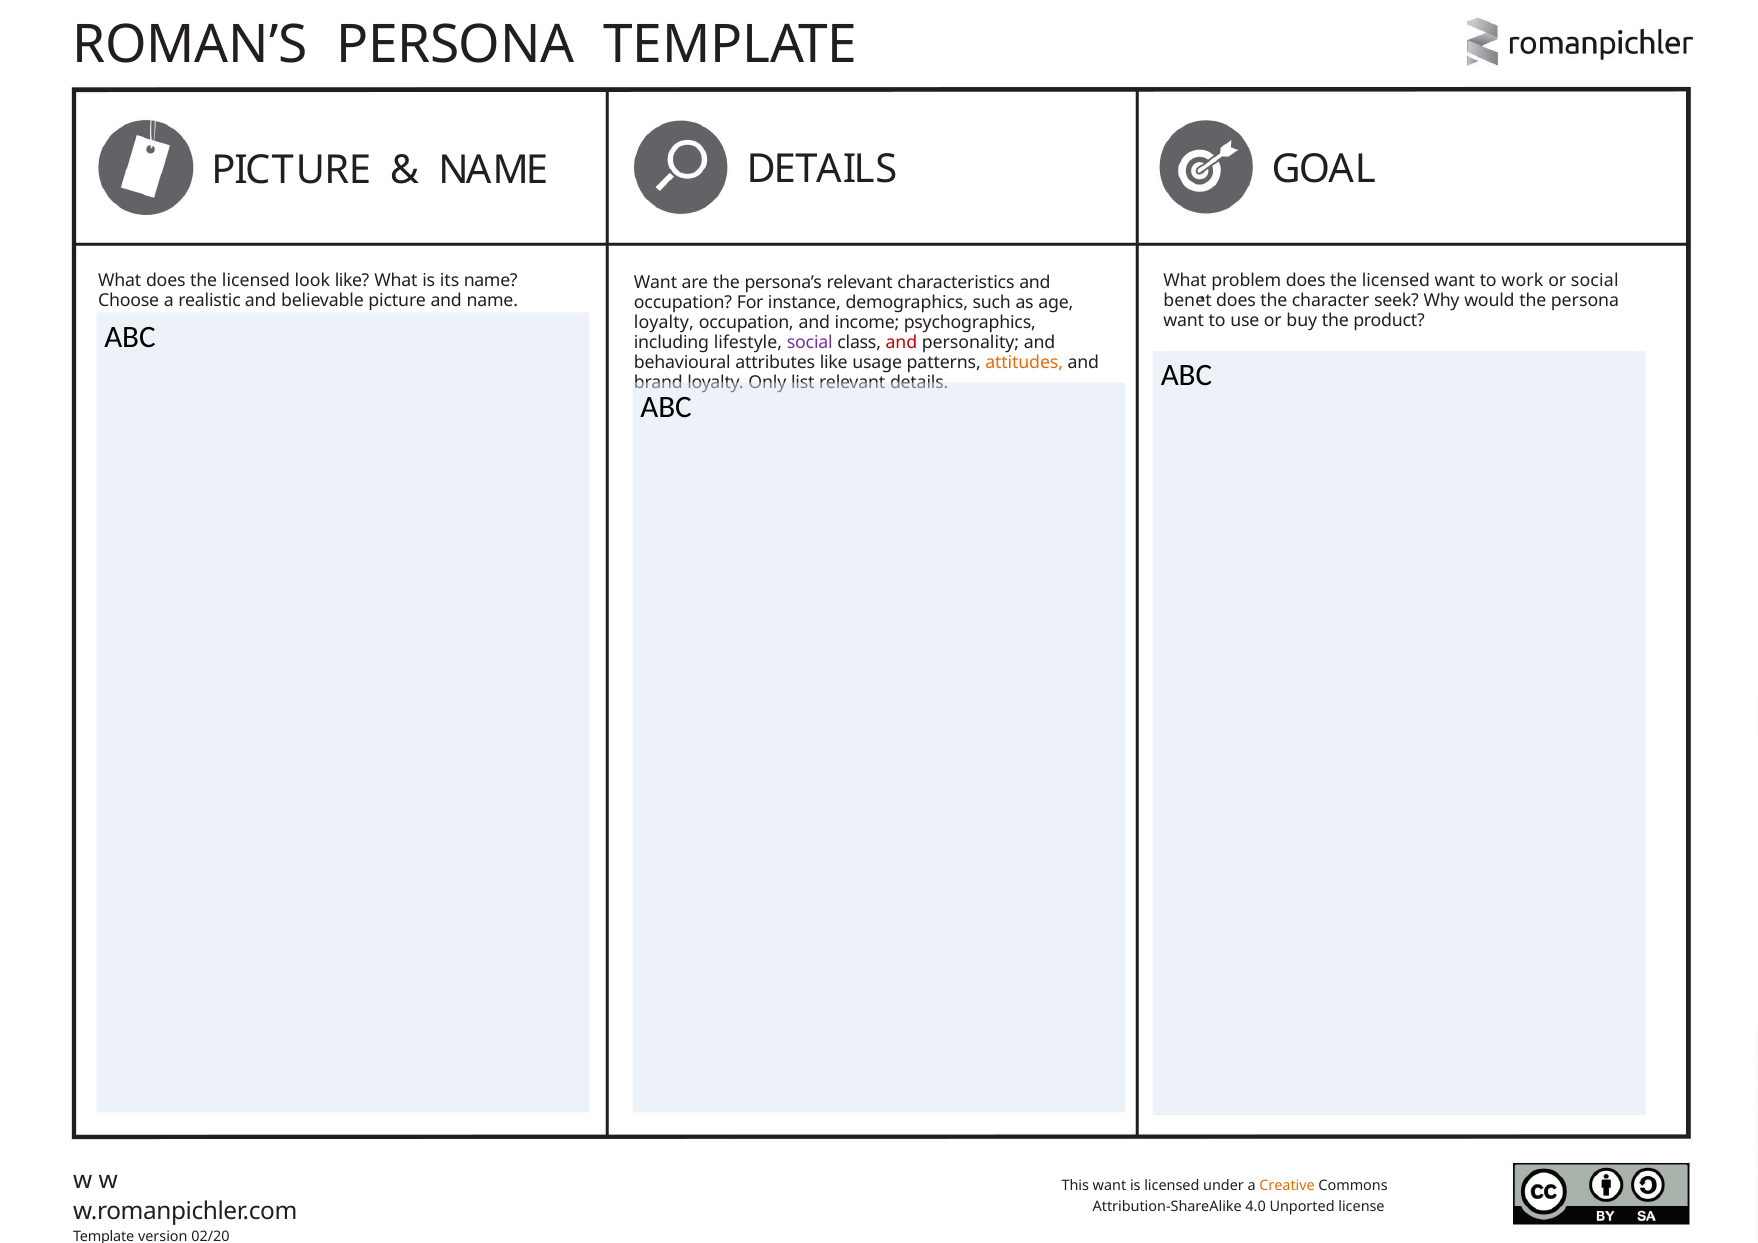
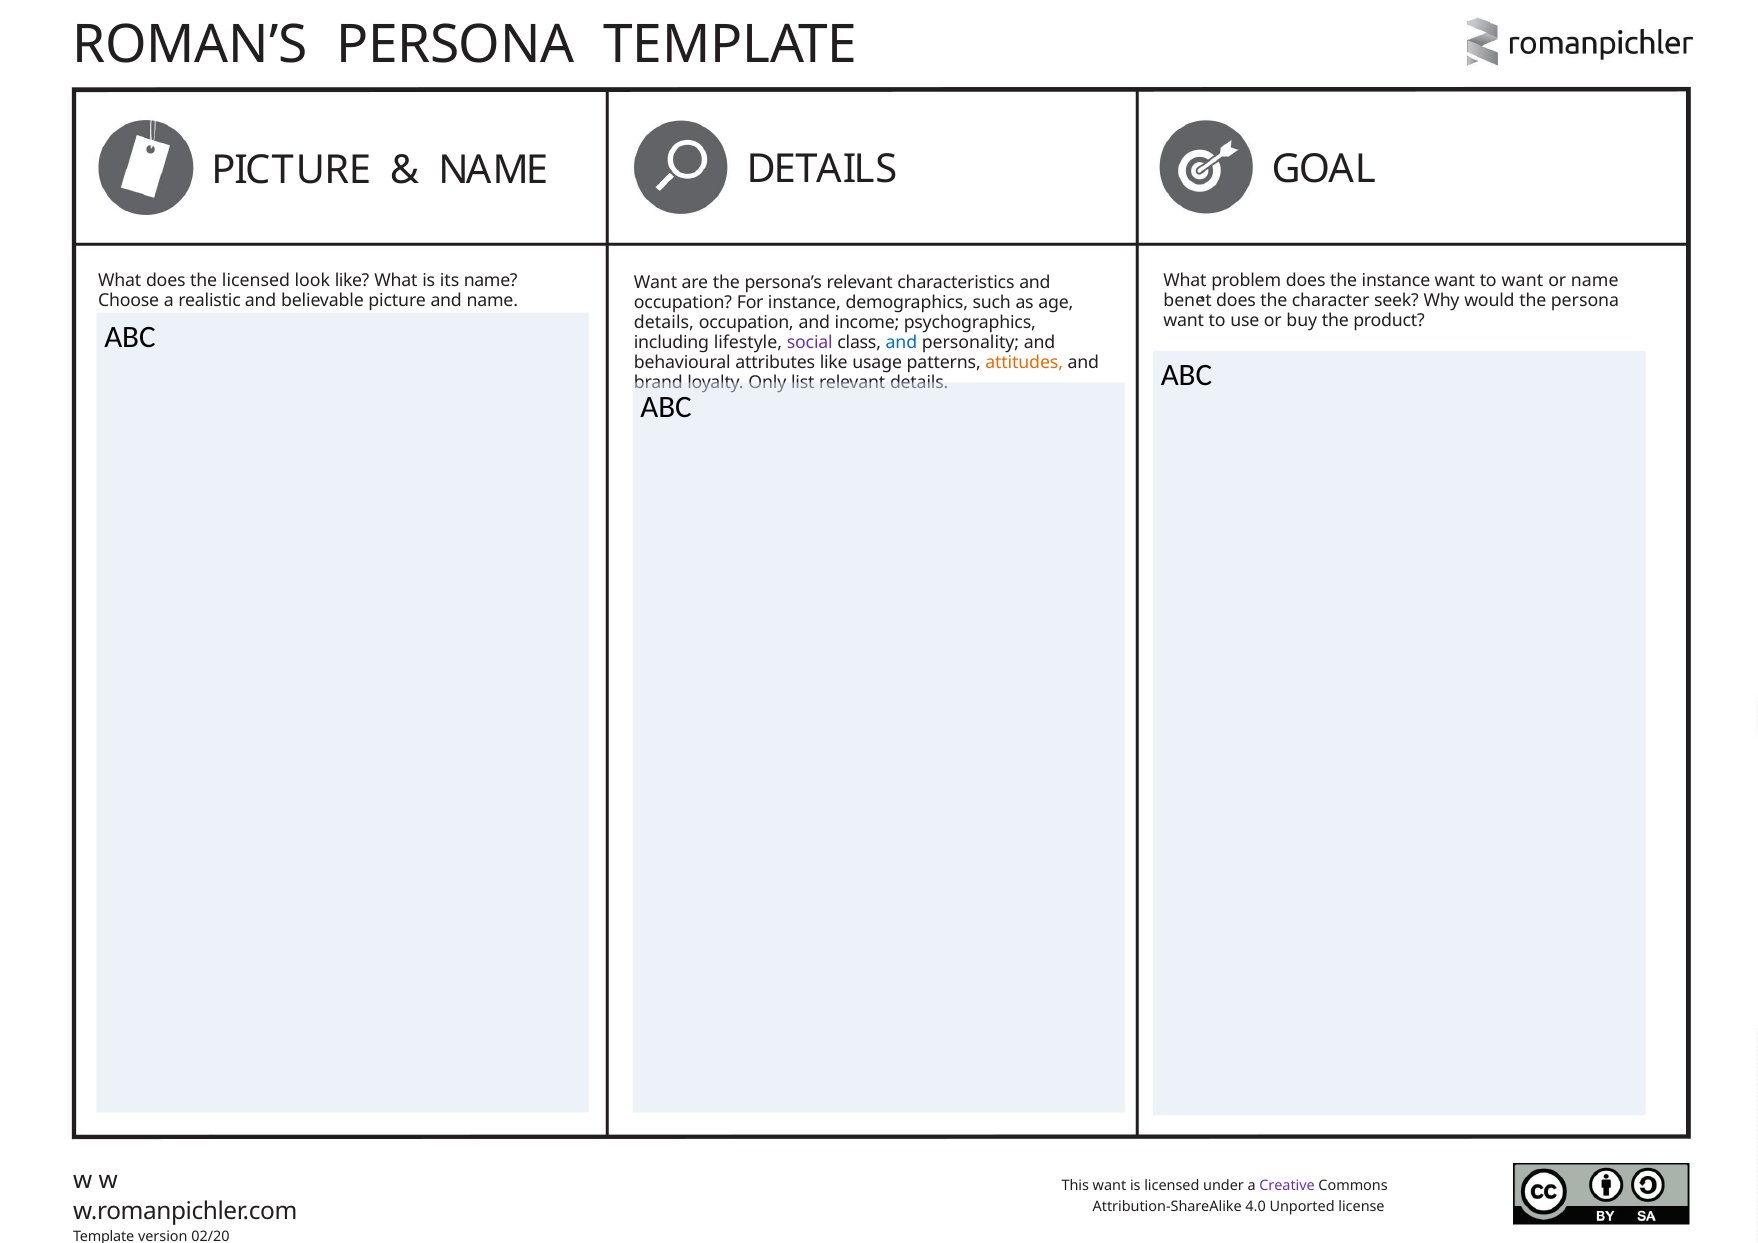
problem does the licensed: licensed -> instance
to work: work -> want
or social: social -> name
loyalty at (664, 322): loyalty -> details
and at (901, 343) colour: red -> blue
Creative colour: orange -> purple
